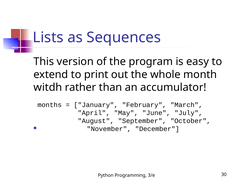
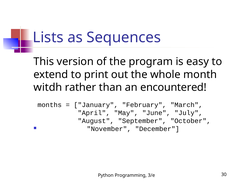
accumulator: accumulator -> encountered
